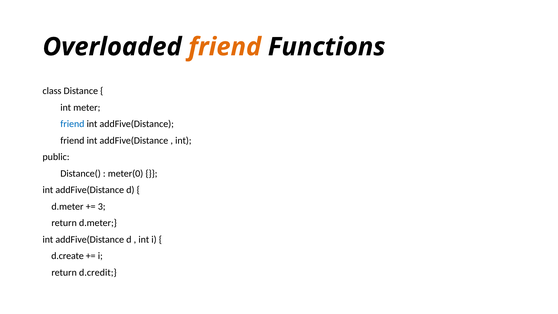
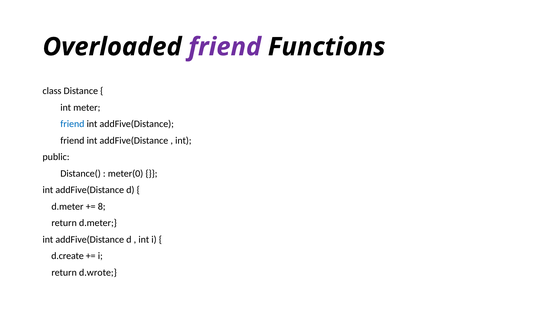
friend at (225, 47) colour: orange -> purple
3: 3 -> 8
d.credit: d.credit -> d.wrote
